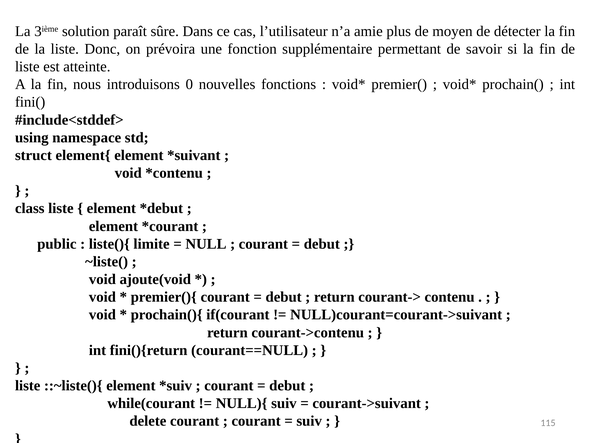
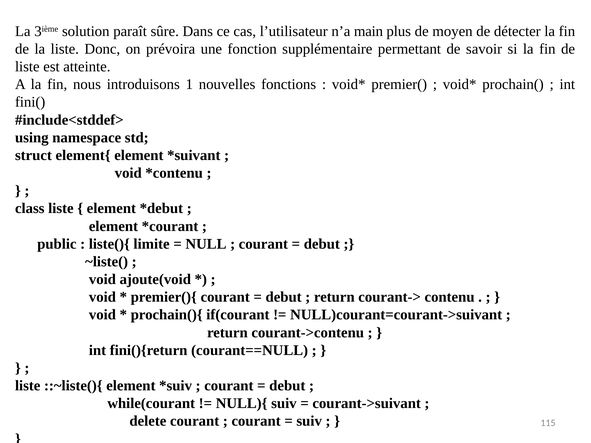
amie: amie -> main
0: 0 -> 1
